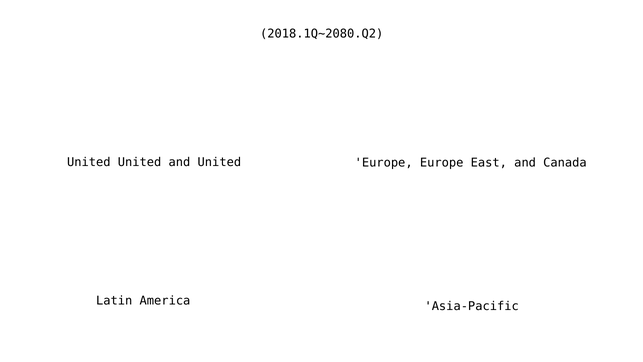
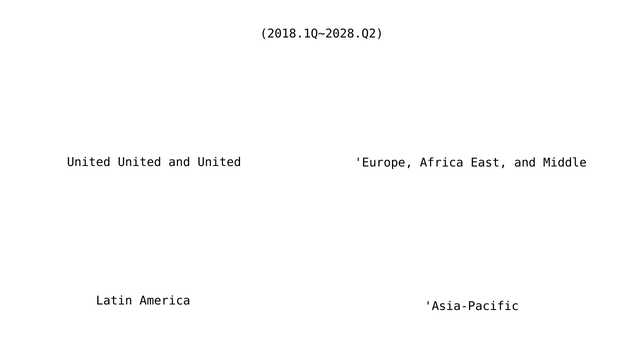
2018.1Q~2080.Q2: 2018.1Q~2080.Q2 -> 2018.1Q~2028.Q2
Europe Europe: Europe -> Africa
Canada: Canada -> Middle
